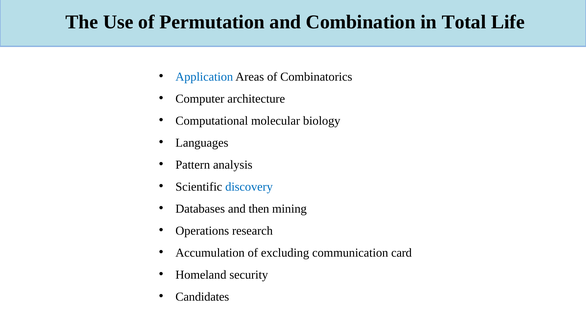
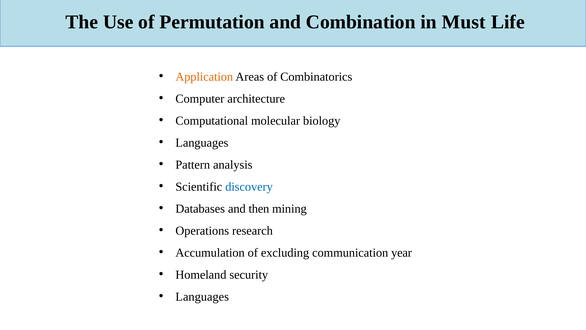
Total: Total -> Must
Application colour: blue -> orange
card: card -> year
Candidates at (202, 296): Candidates -> Languages
